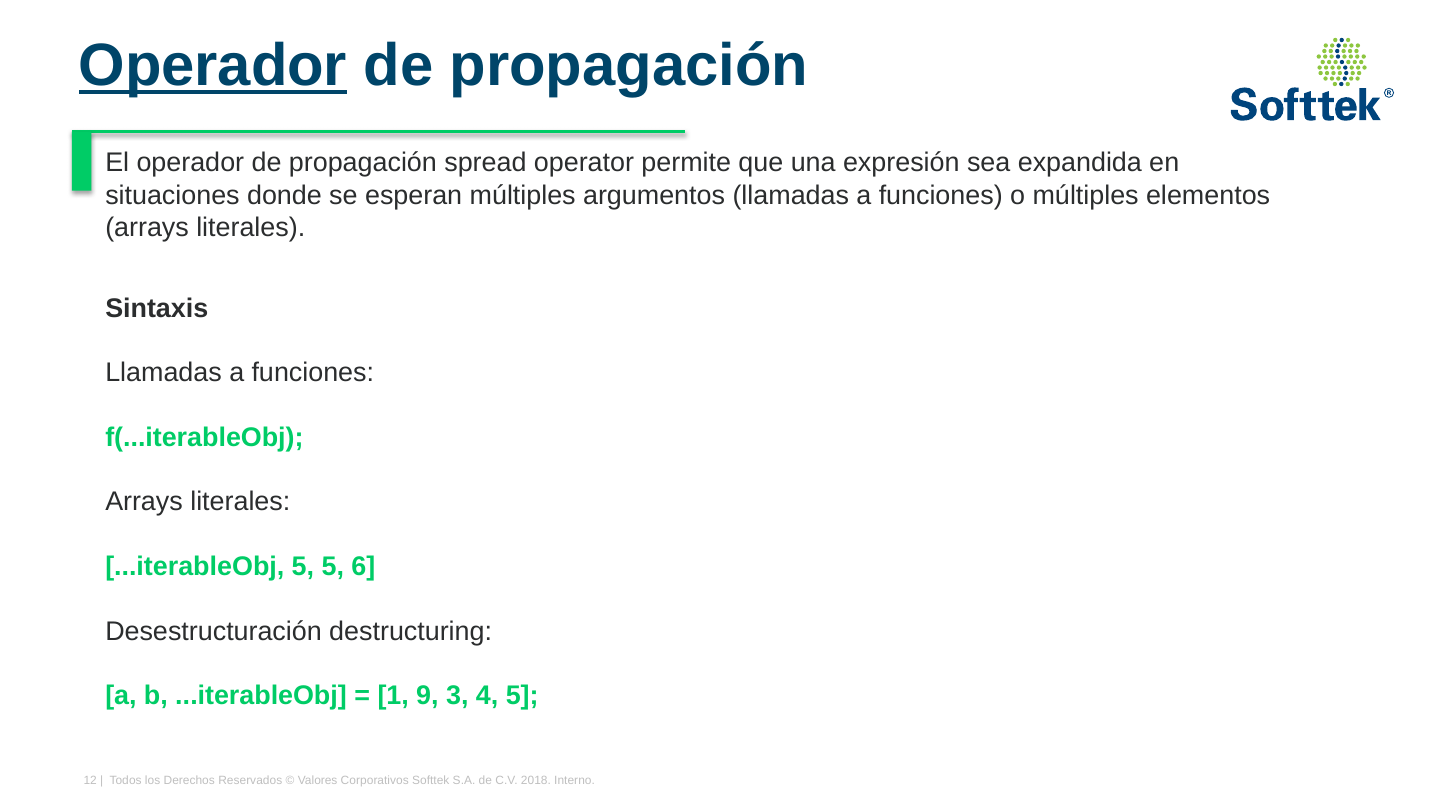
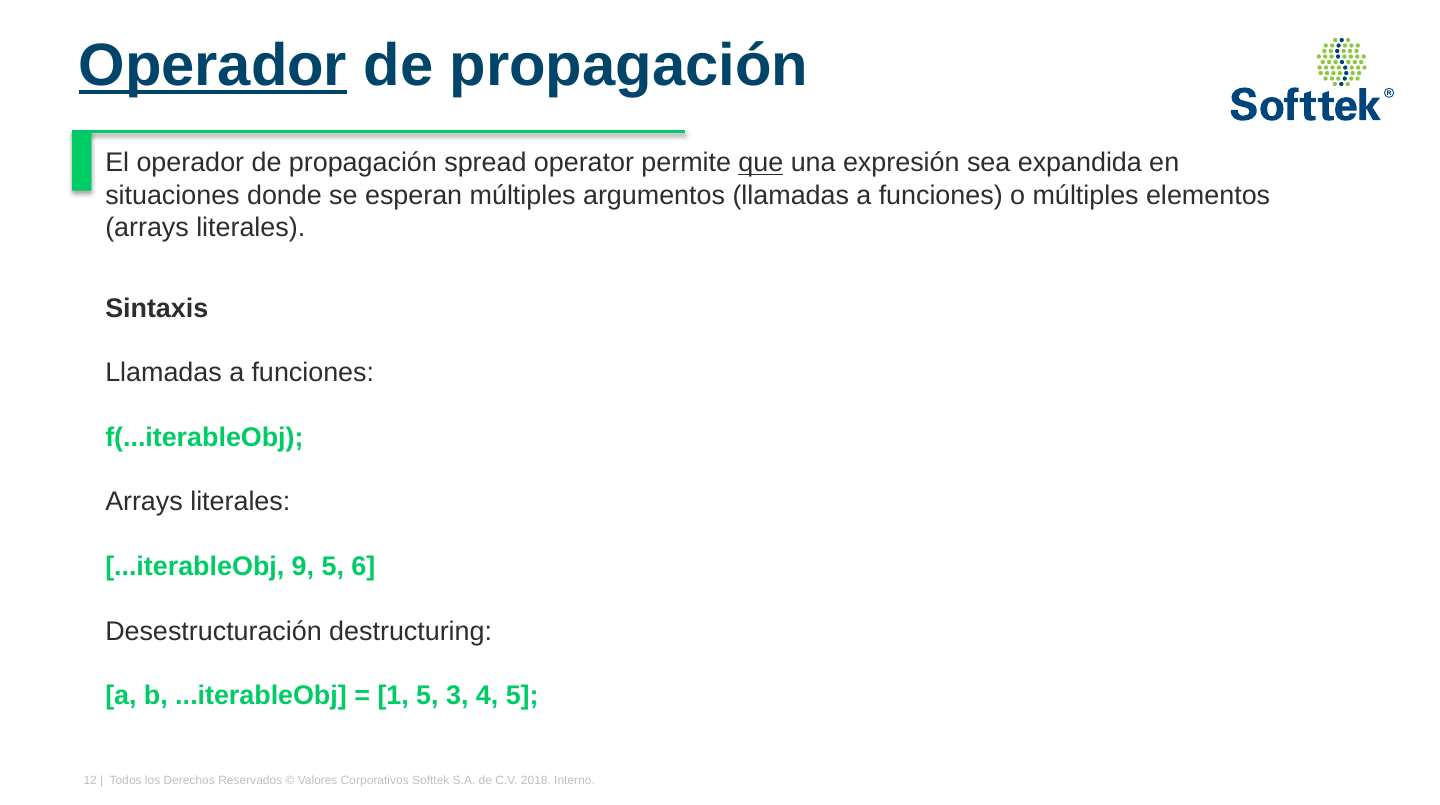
que underline: none -> present
...iterableObj 5: 5 -> 9
1 9: 9 -> 5
